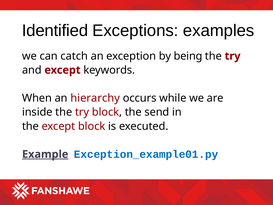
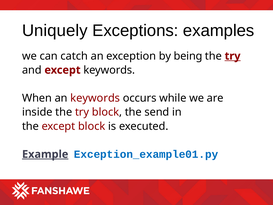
Identified: Identified -> Uniquely
try at (233, 56) underline: none -> present
an hierarchy: hierarchy -> keywords
